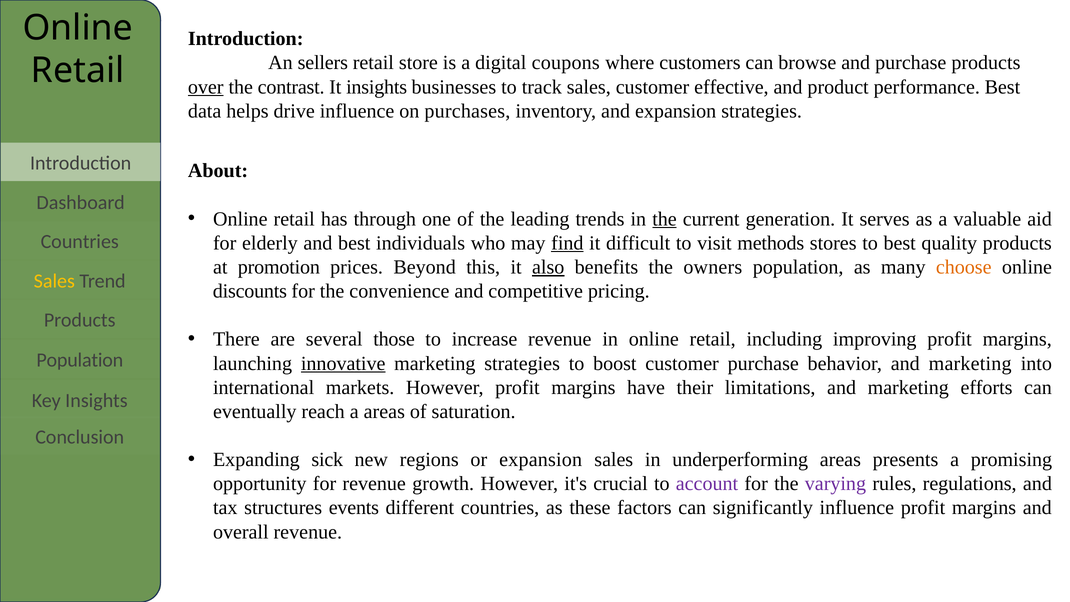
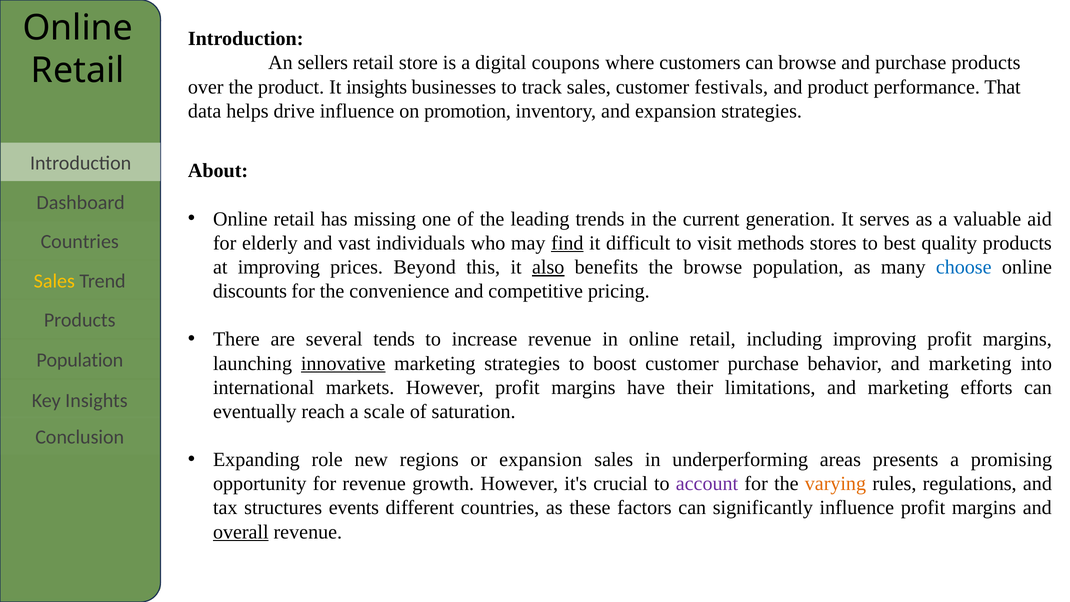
over underline: present -> none
the contrast: contrast -> product
effective: effective -> festivals
performance Best: Best -> That
purchases: purchases -> promotion
through: through -> missing
the at (664, 219) underline: present -> none
and best: best -> vast
at promotion: promotion -> improving
the owners: owners -> browse
choose colour: orange -> blue
those: those -> tends
a areas: areas -> scale
sick: sick -> role
varying colour: purple -> orange
overall underline: none -> present
